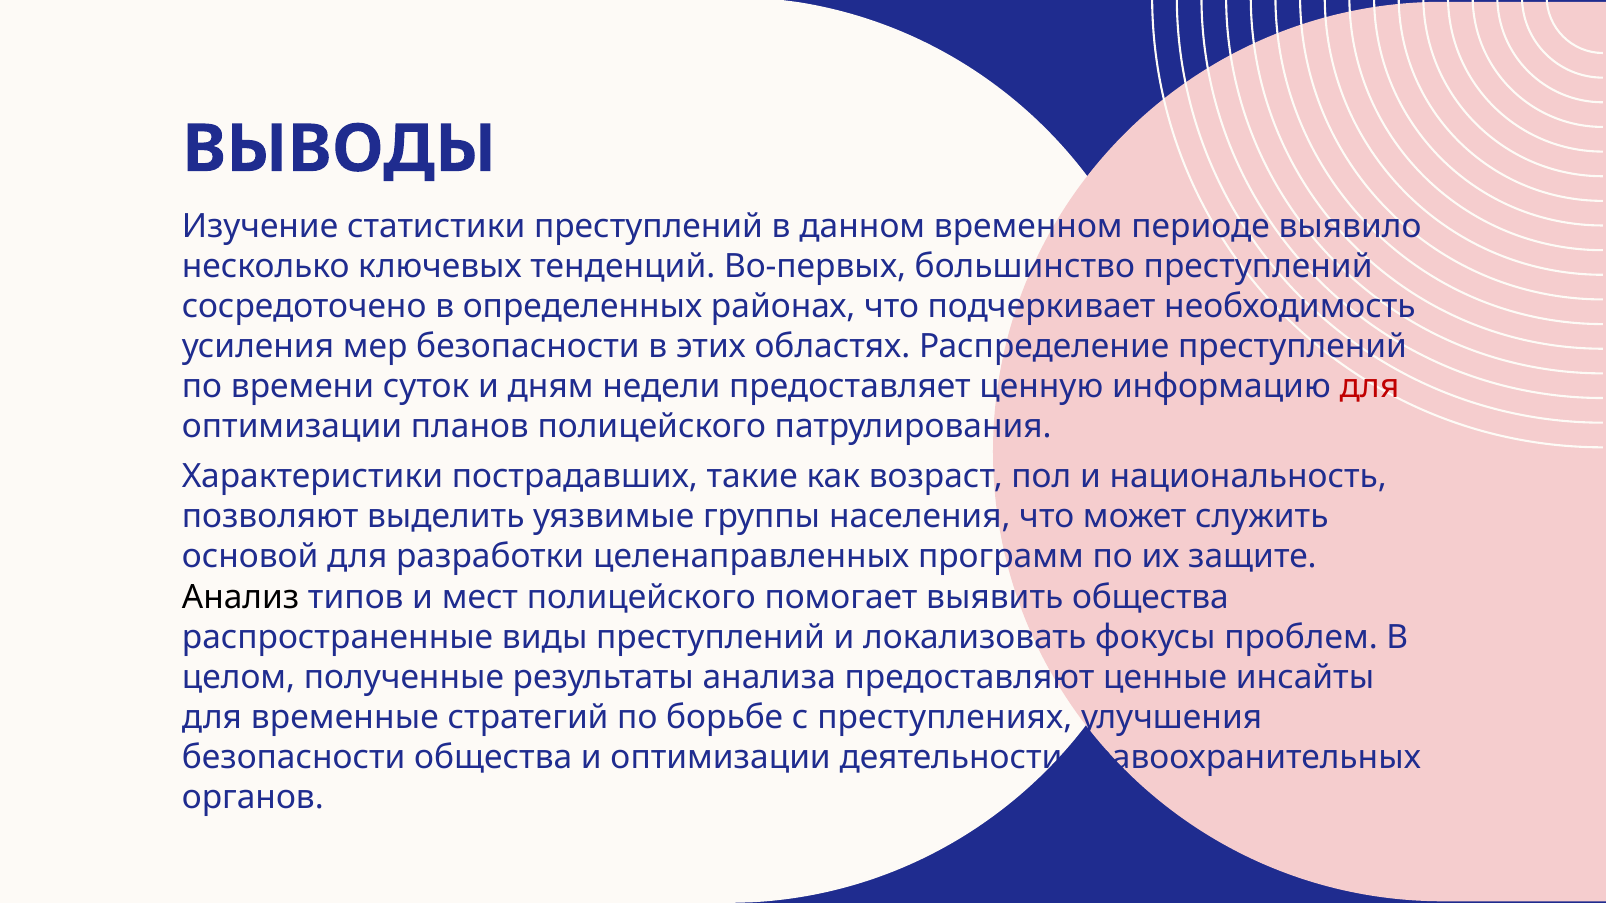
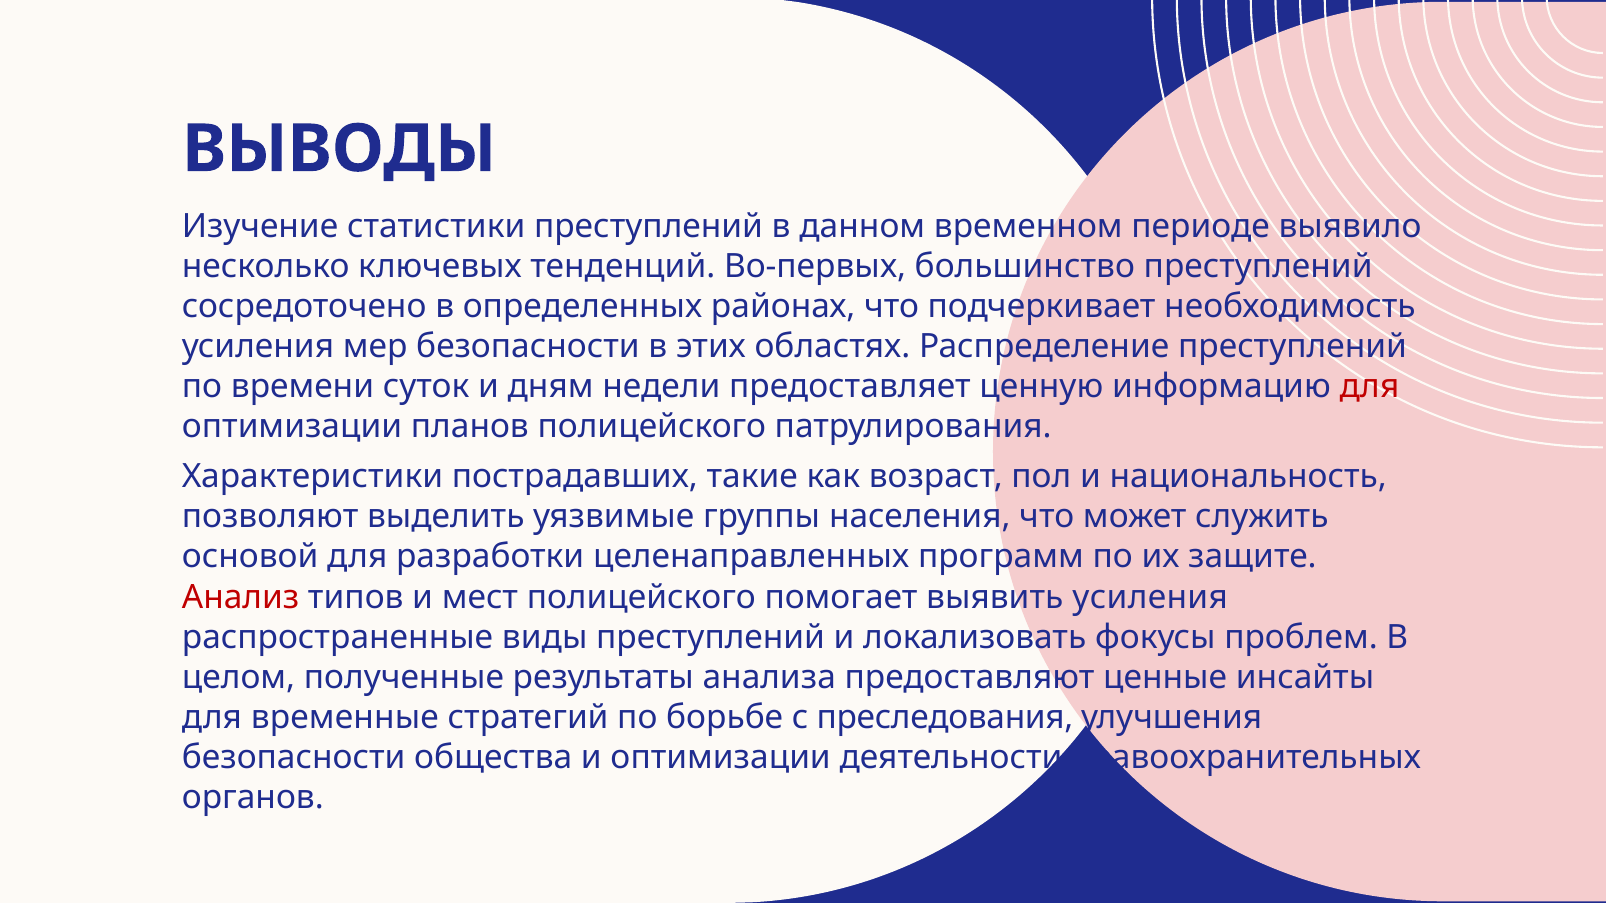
Анализ colour: black -> red
выявить общества: общества -> усиления
преступлениях: преступлениях -> преследования
